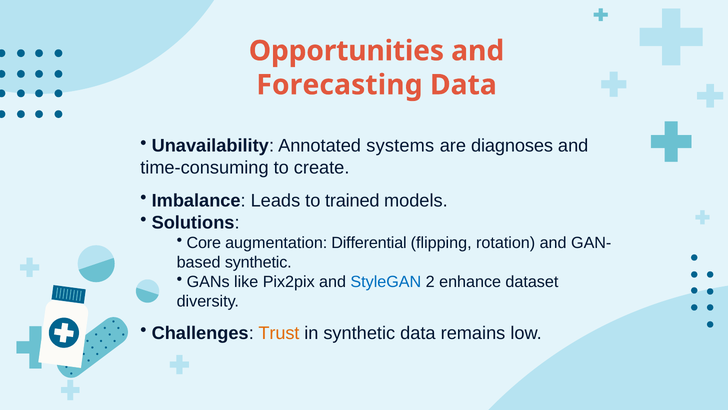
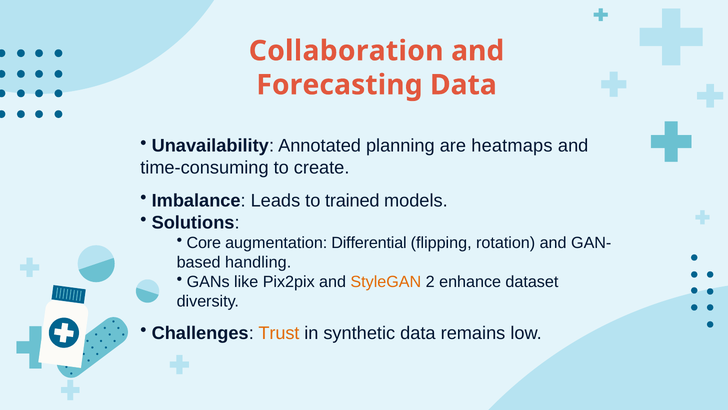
Opportunities: Opportunities -> Collaboration
systems: systems -> planning
diagnoses: diagnoses -> heatmaps
synthetic at (258, 262): synthetic -> handling
StyleGAN colour: blue -> orange
